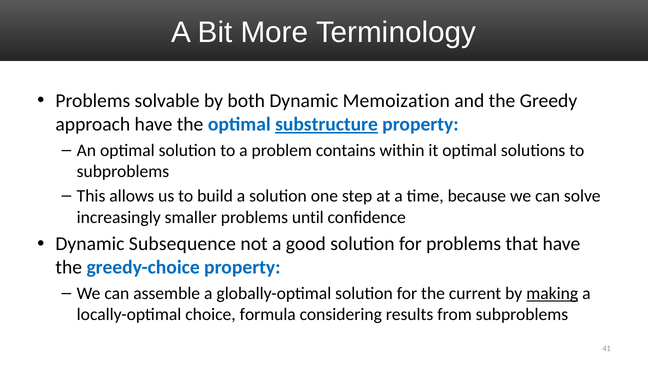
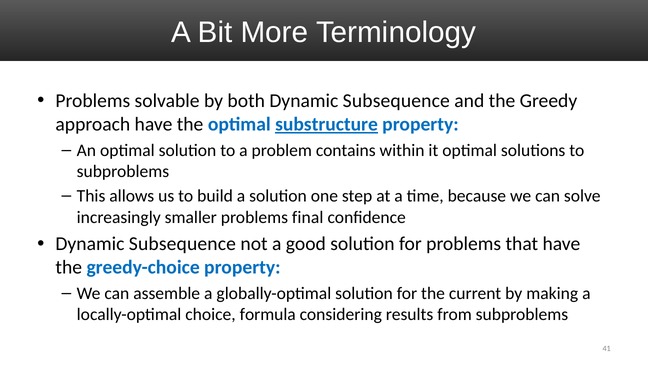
both Dynamic Memoization: Memoization -> Subsequence
until: until -> final
making underline: present -> none
